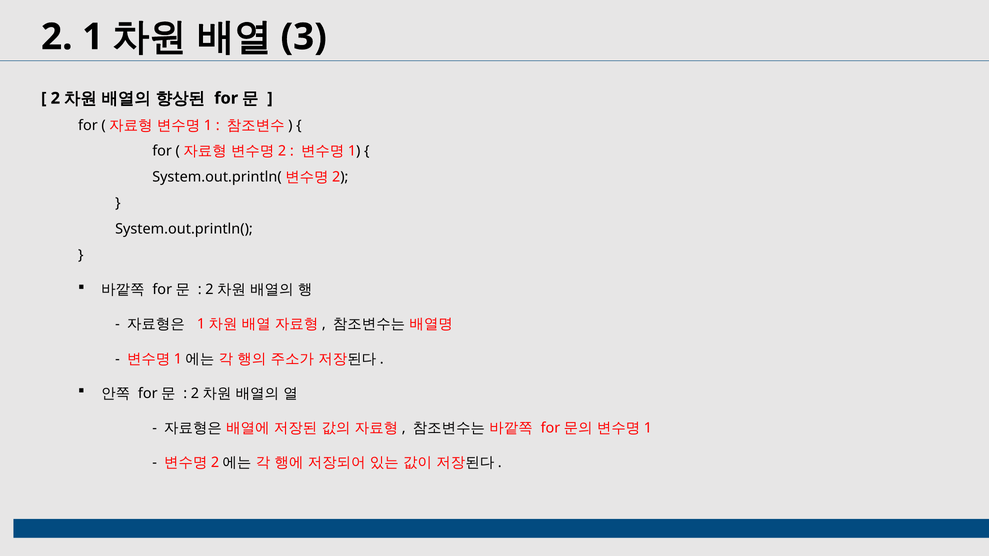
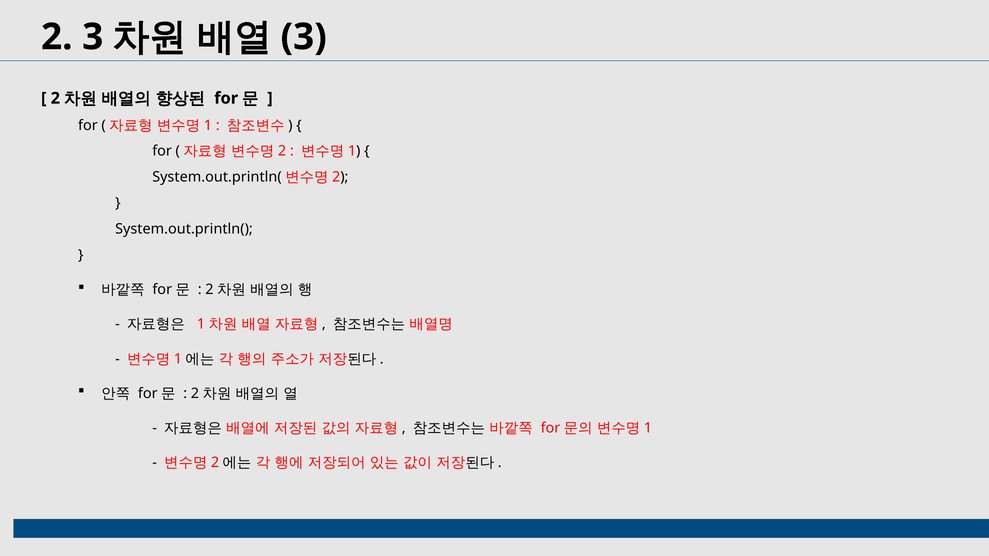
2 1: 1 -> 3
